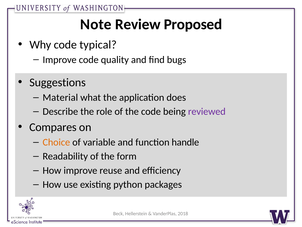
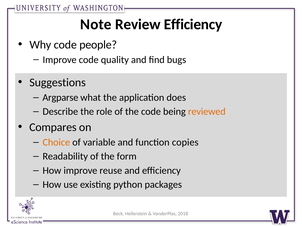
Review Proposed: Proposed -> Efficiency
typical: typical -> people
Material: Material -> Argparse
reviewed colour: purple -> orange
handle: handle -> copies
